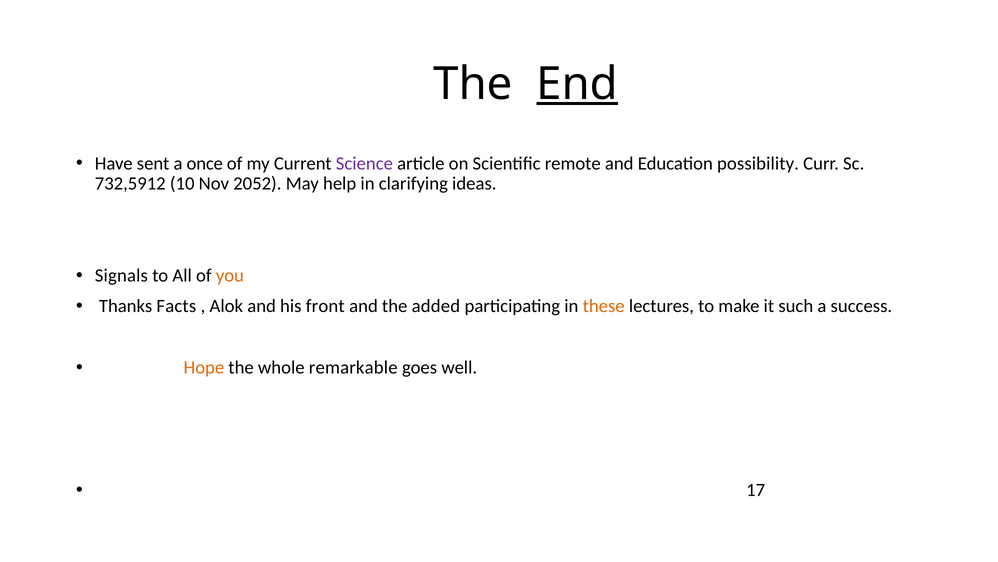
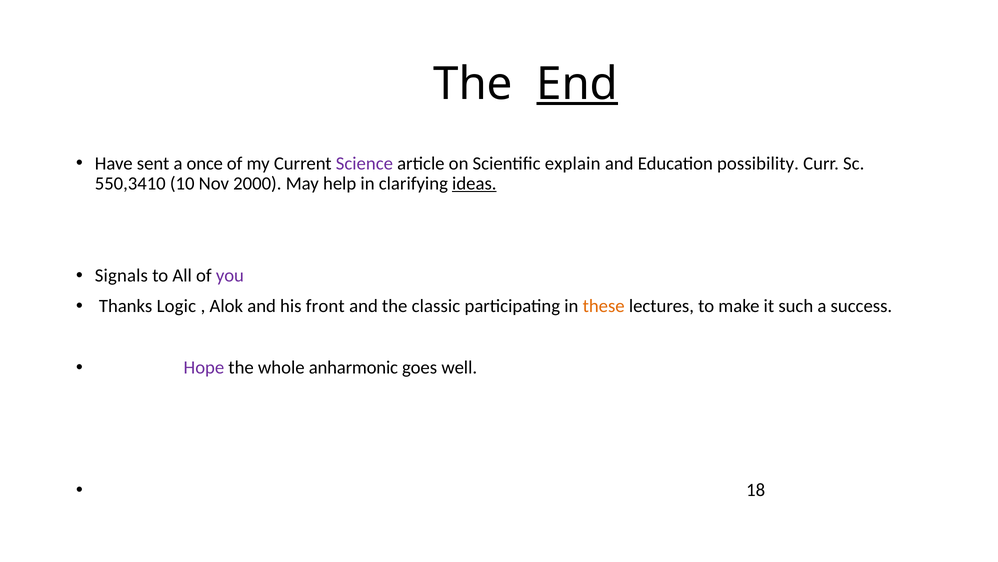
remote: remote -> explain
732,5912: 732,5912 -> 550,3410
2052: 2052 -> 2000
ideas underline: none -> present
you colour: orange -> purple
Facts: Facts -> Logic
added: added -> classic
Hope colour: orange -> purple
remarkable: remarkable -> anharmonic
17: 17 -> 18
